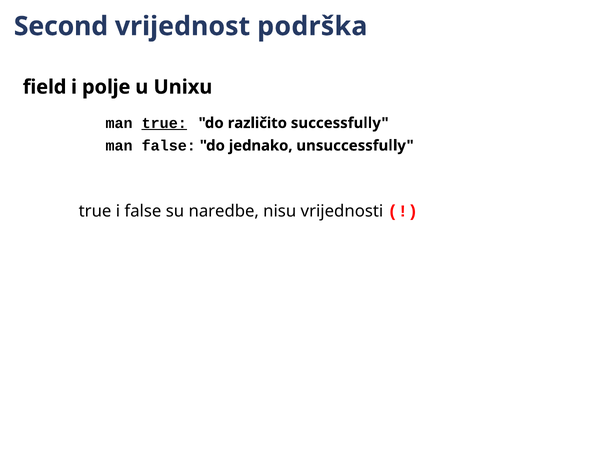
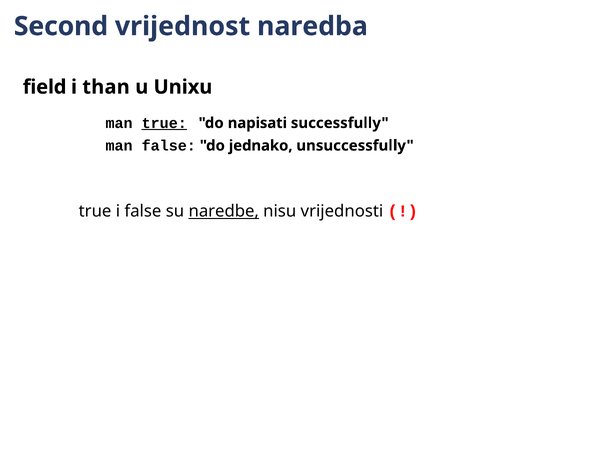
podrška: podrška -> naredba
polje: polje -> than
različito: različito -> napisati
naredbe underline: none -> present
